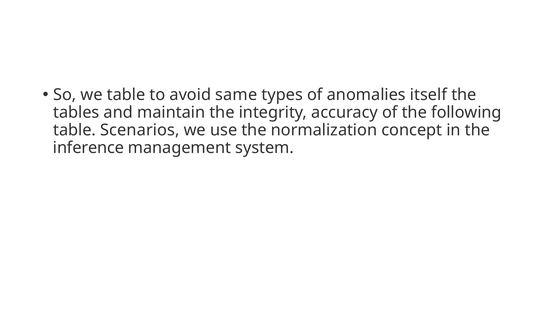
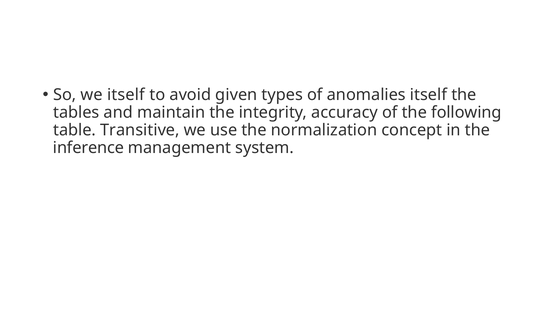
we table: table -> itself
same: same -> given
Scenarios: Scenarios -> Transitive
